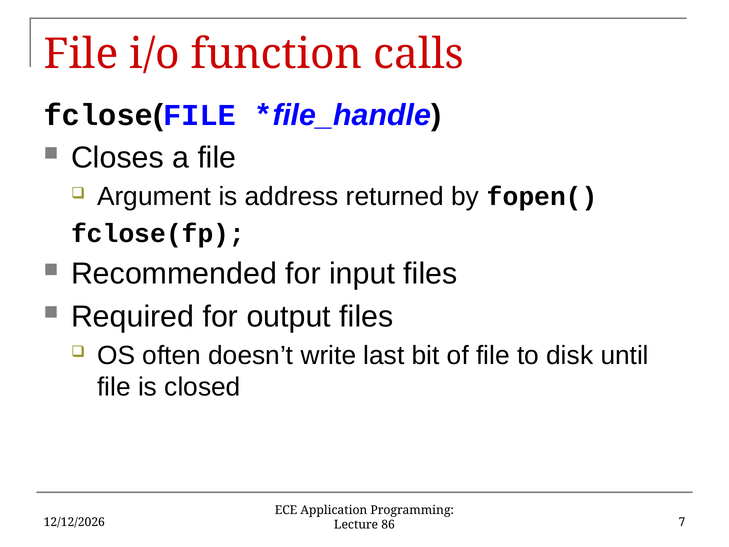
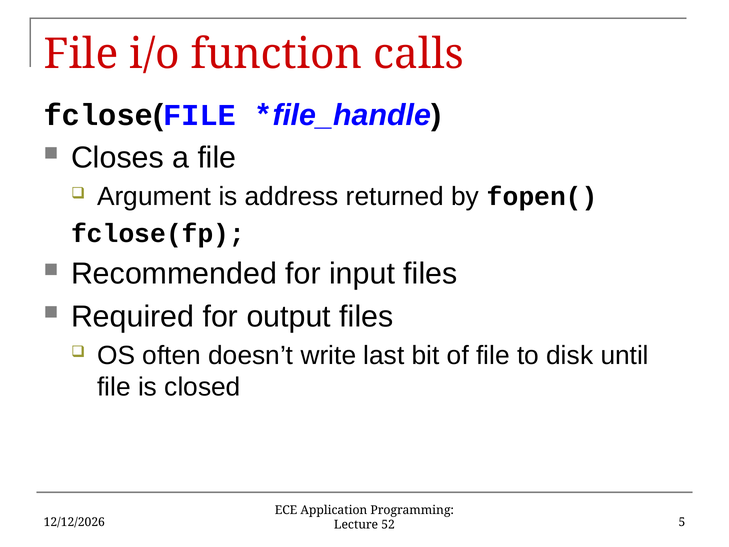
7: 7 -> 5
86: 86 -> 52
